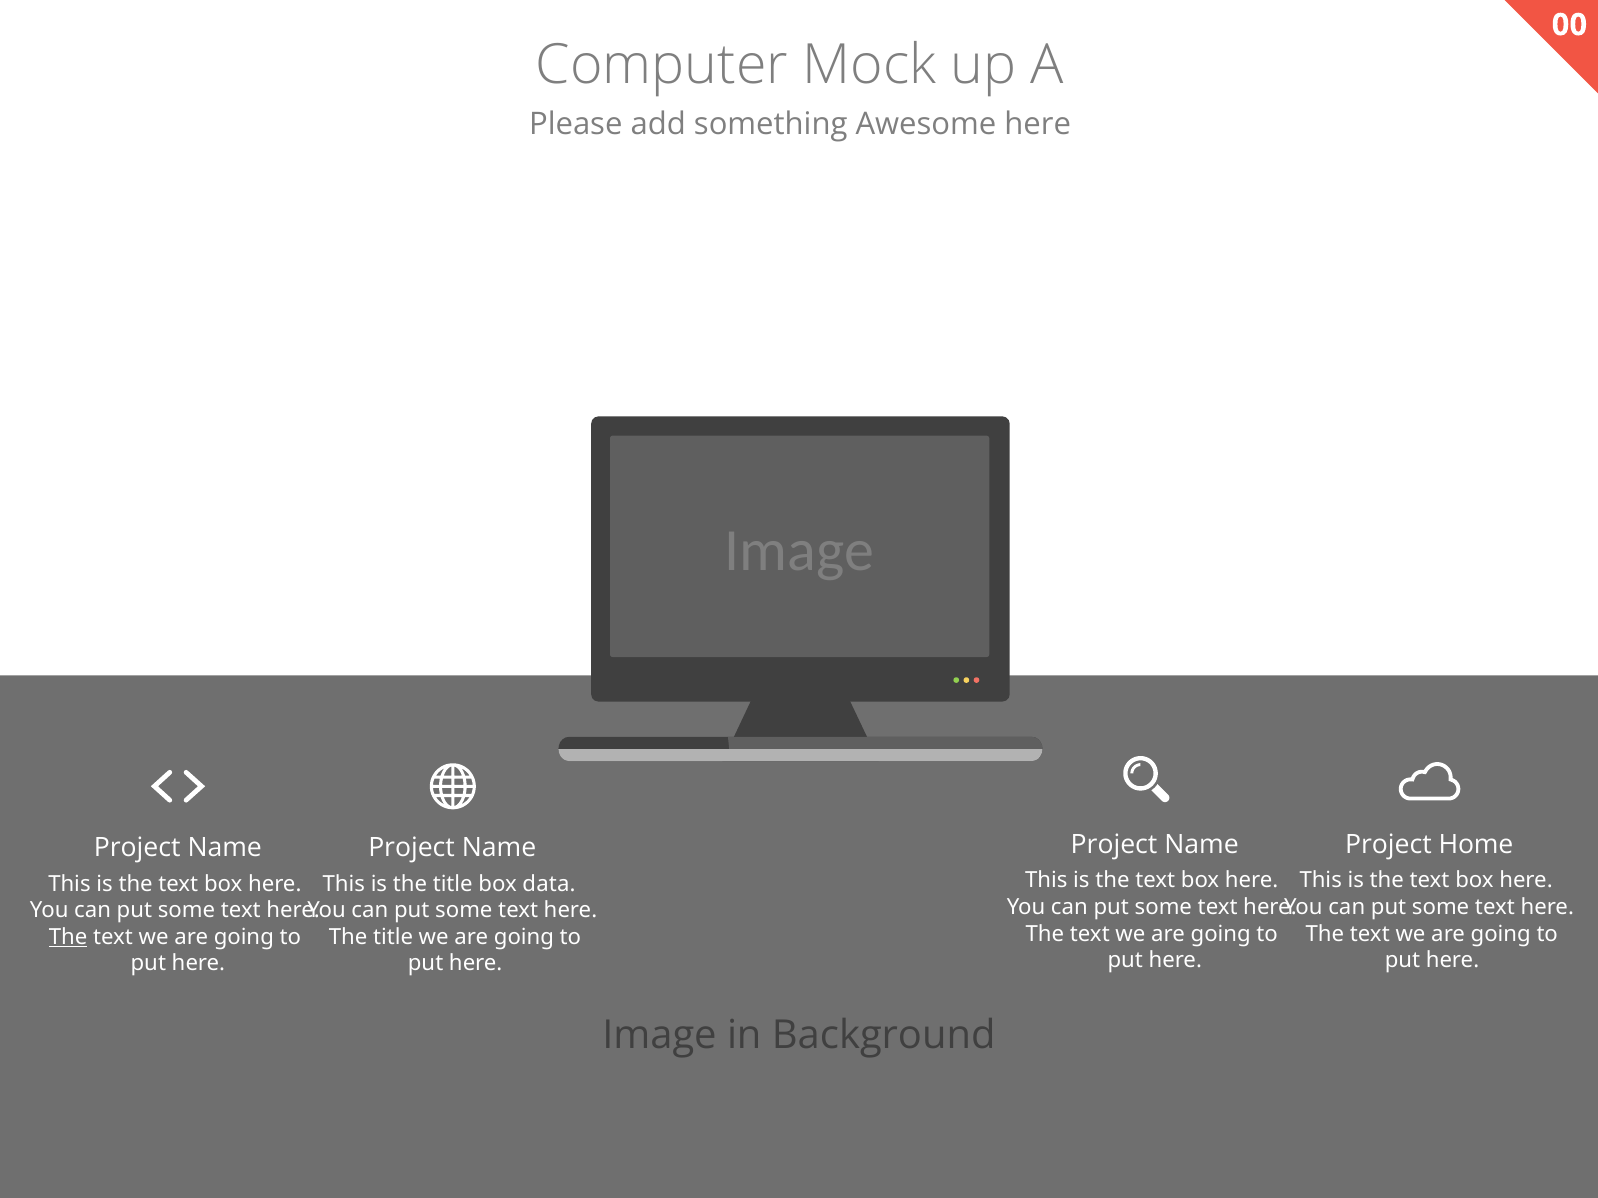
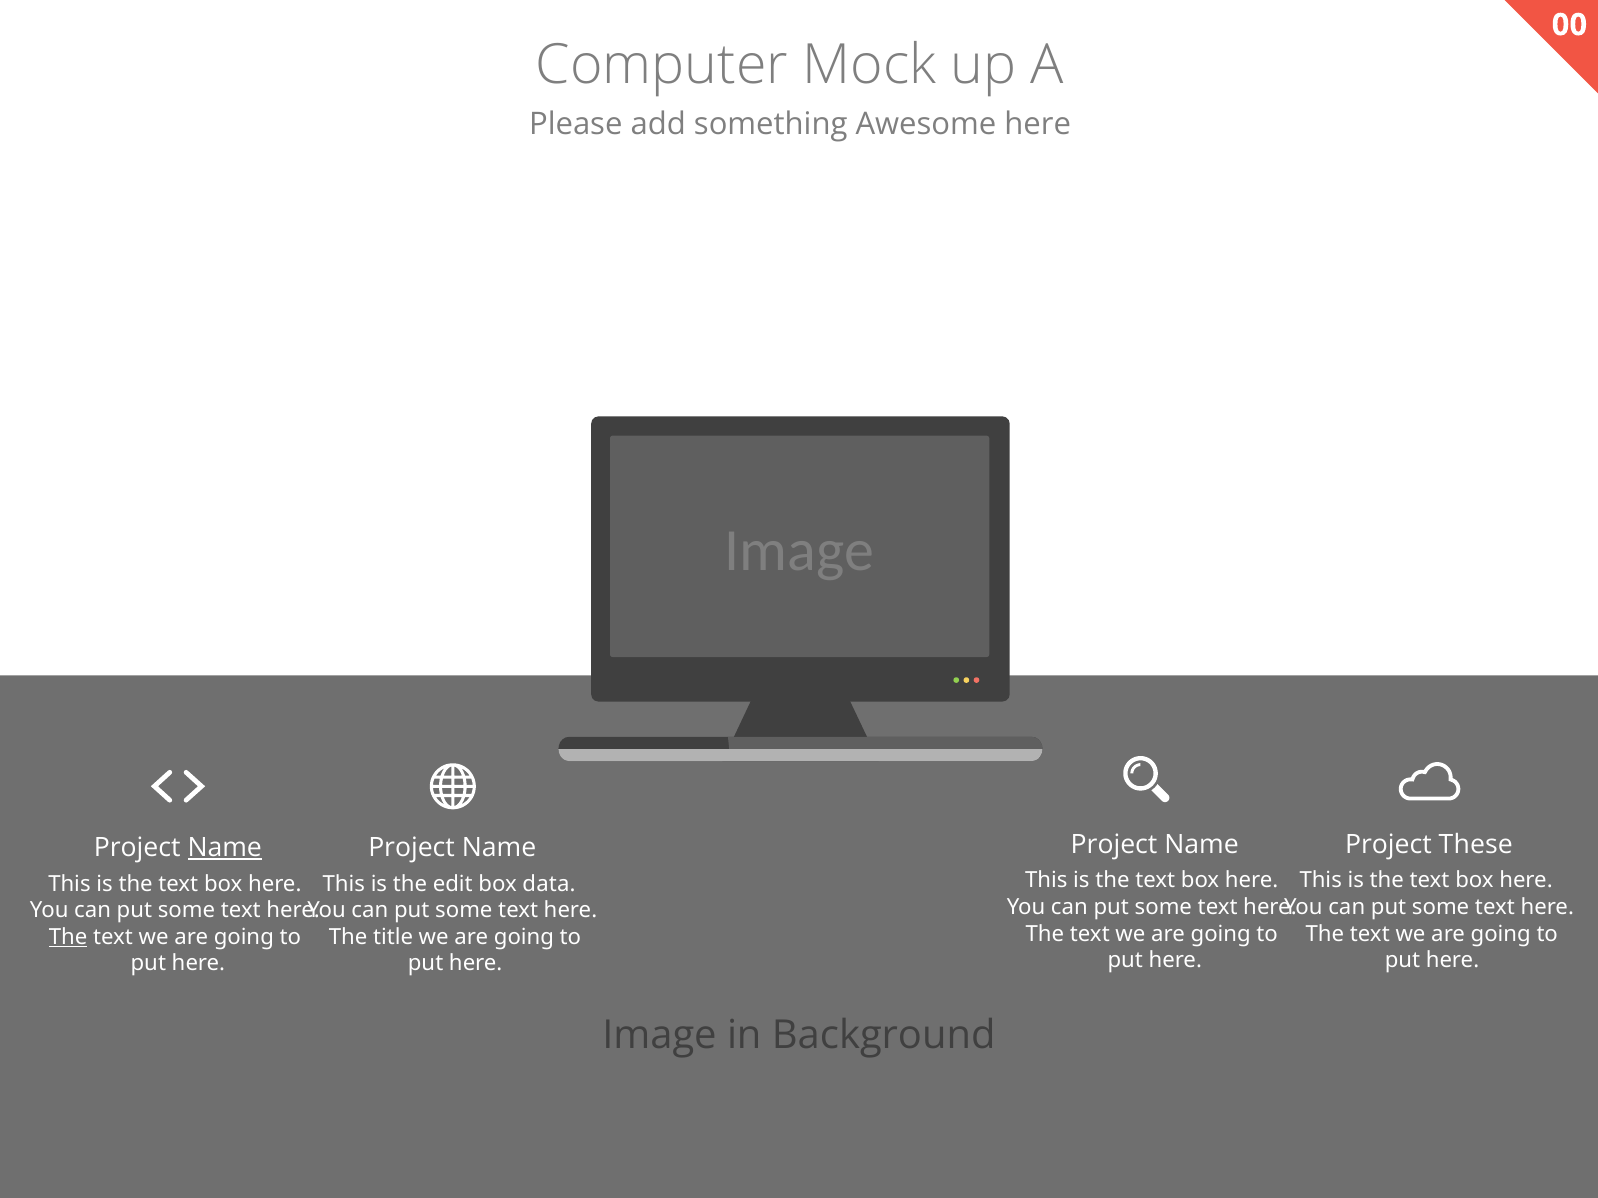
Home: Home -> These
Name at (225, 848) underline: none -> present
is the title: title -> edit
